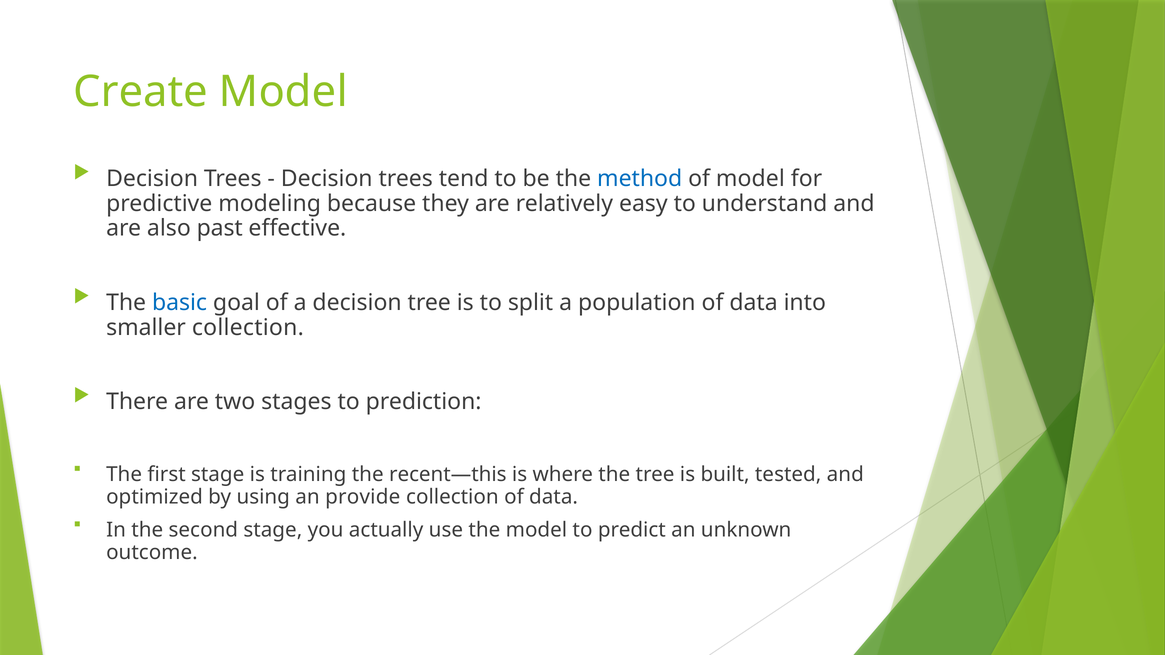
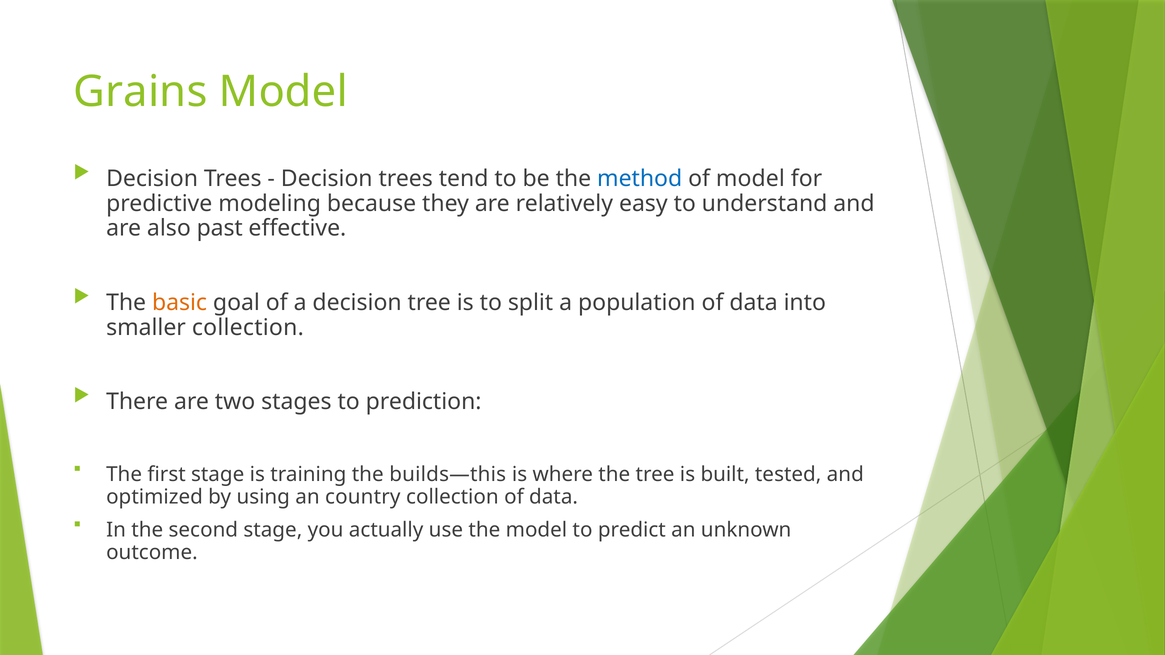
Create: Create -> Grains
basic colour: blue -> orange
recent—this: recent—this -> builds—this
provide: provide -> country
